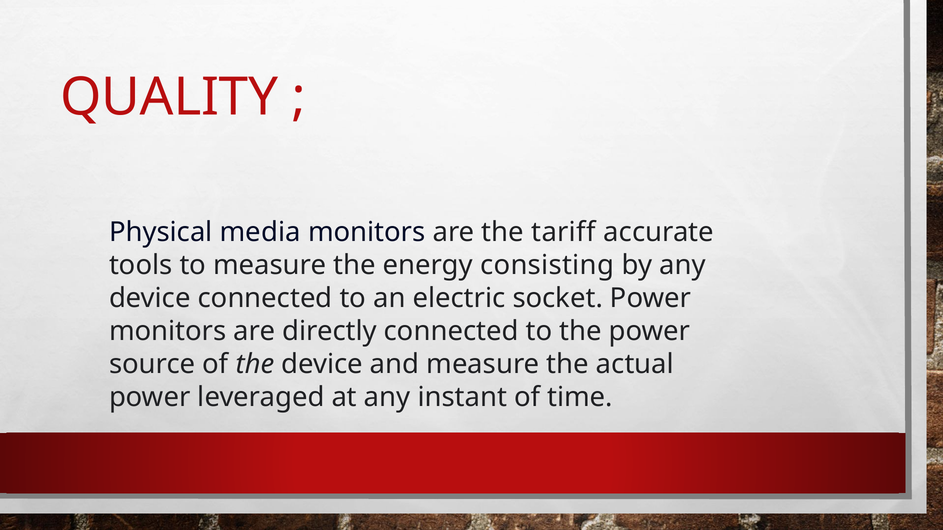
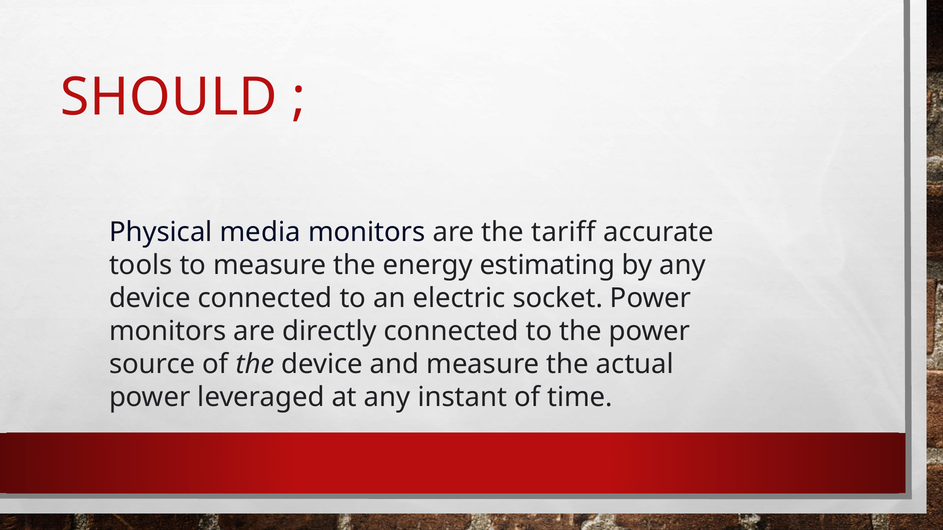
QUALITY: QUALITY -> SHOULD
consisting: consisting -> estimating
